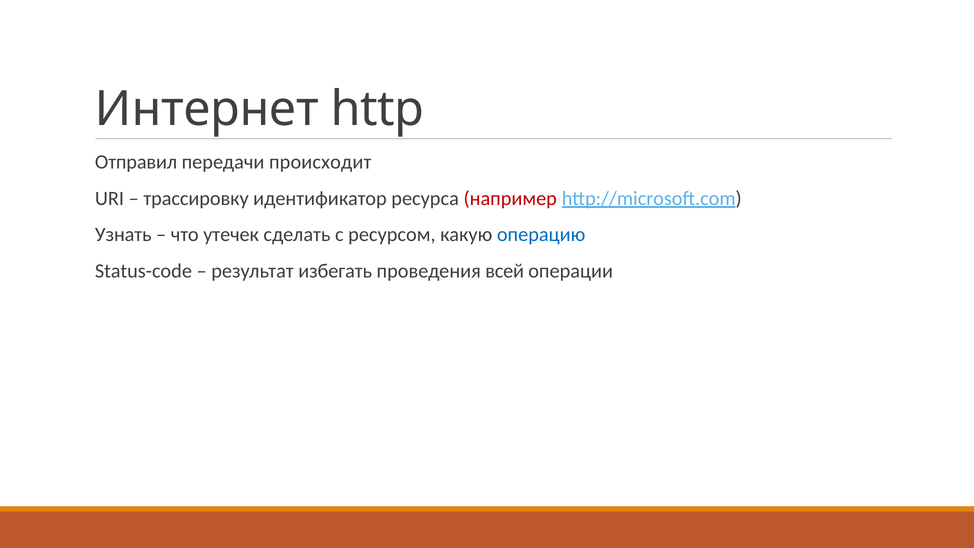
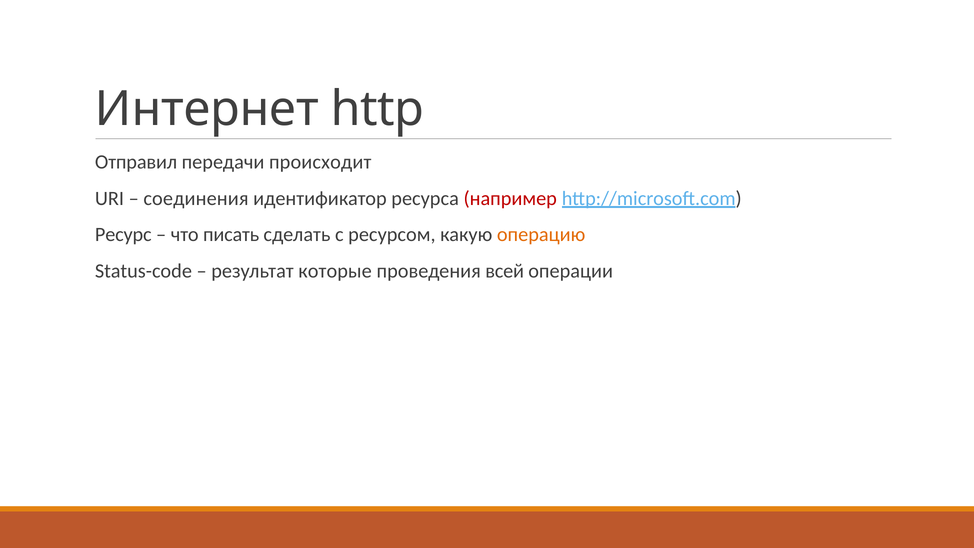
трассировку: трассировку -> соединения
Узнать: Узнать -> Ресурс
утечек: утечек -> писать
операцию colour: blue -> orange
избегать: избегать -> которые
